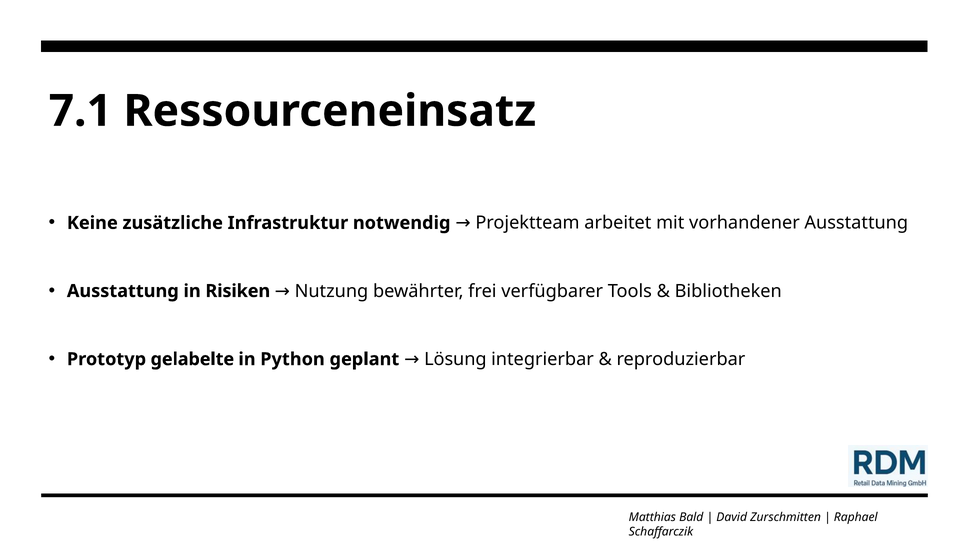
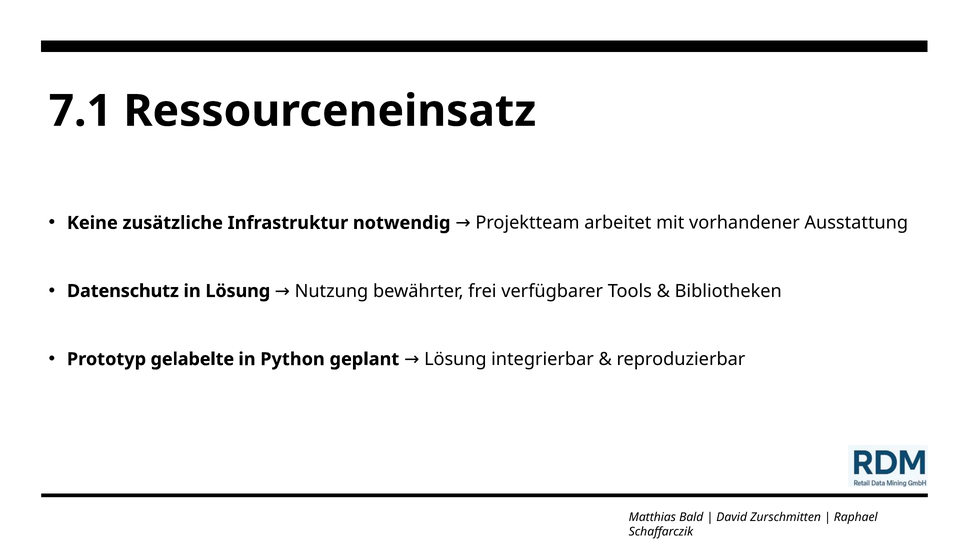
Ausstattung at (123, 291): Ausstattung -> Datenschutz
in Risiken: Risiken -> Lösung
